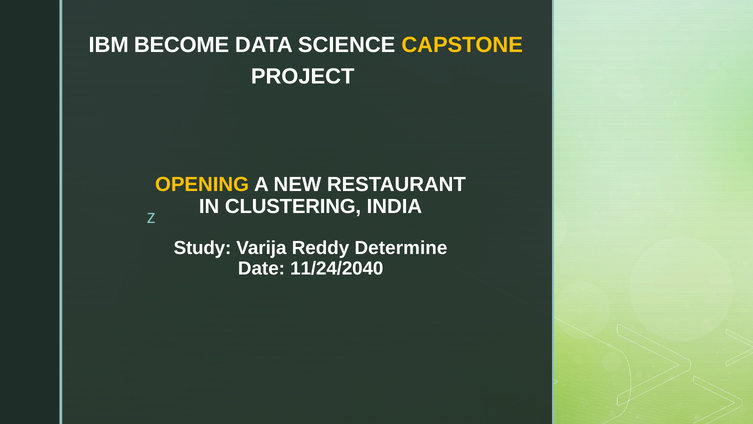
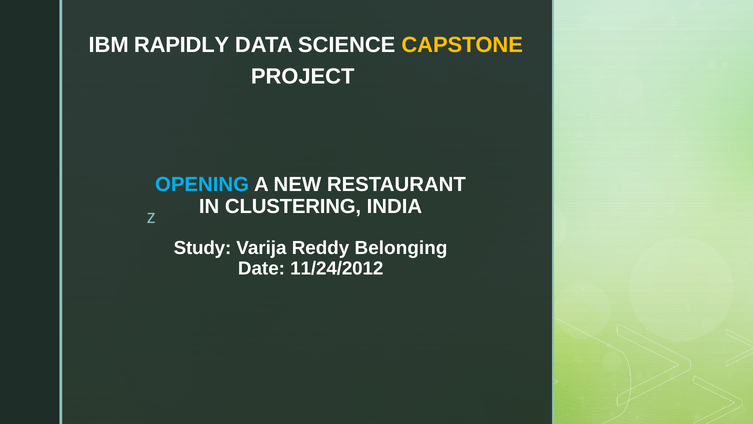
BECOME: BECOME -> RAPIDLY
OPENING colour: yellow -> light blue
Determine: Determine -> Belonging
11/24/2040: 11/24/2040 -> 11/24/2012
